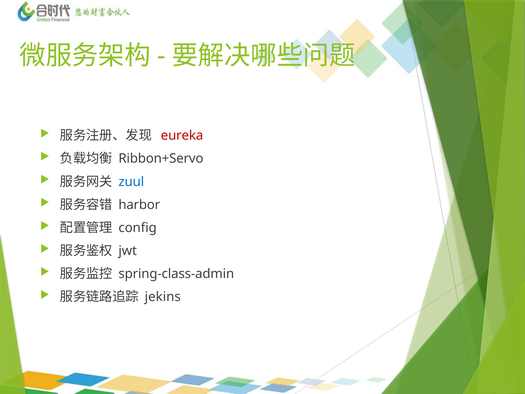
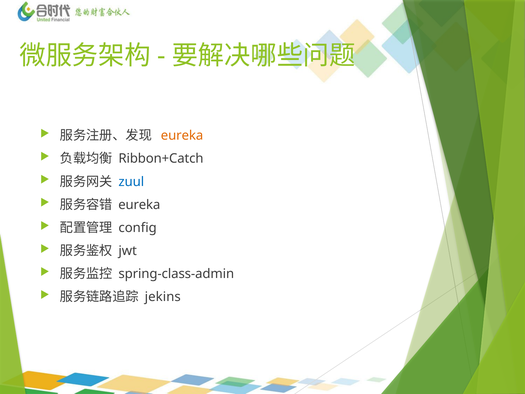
eureka at (182, 135) colour: red -> orange
Ribbon+Servo: Ribbon+Servo -> Ribbon+Catch
harbor at (139, 205): harbor -> eureka
